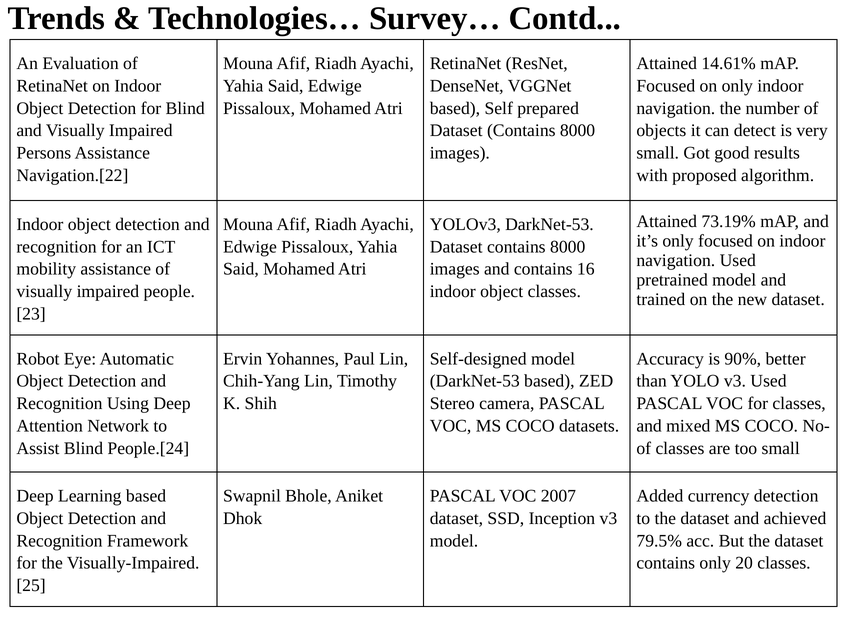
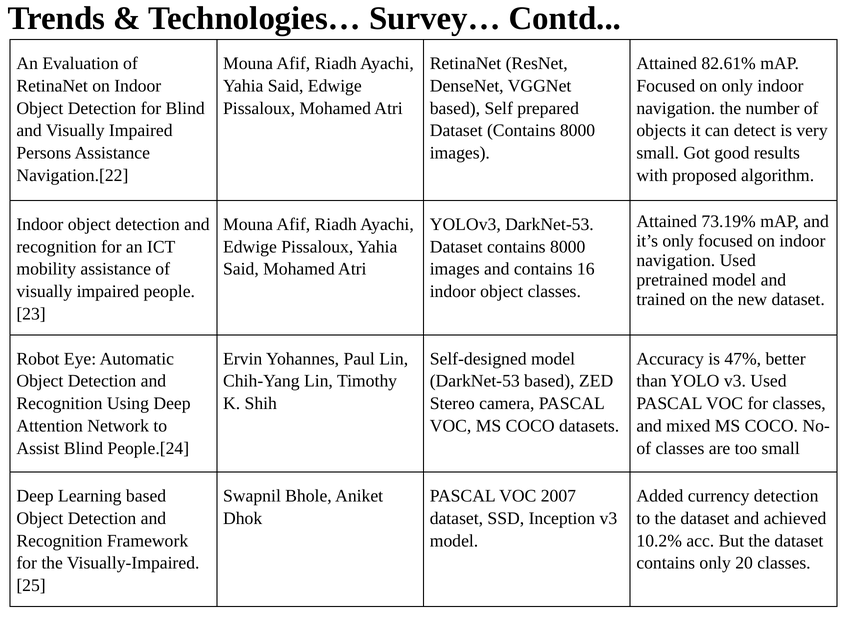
14.61%: 14.61% -> 82.61%
90%: 90% -> 47%
79.5%: 79.5% -> 10.2%
